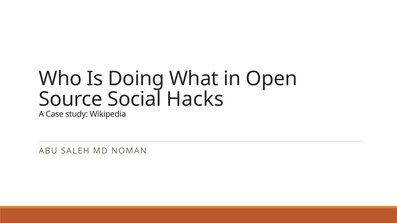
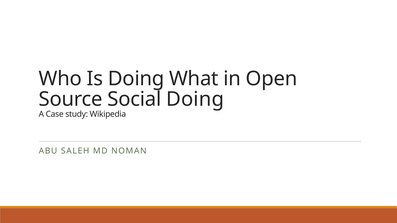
Social Hacks: Hacks -> Doing
